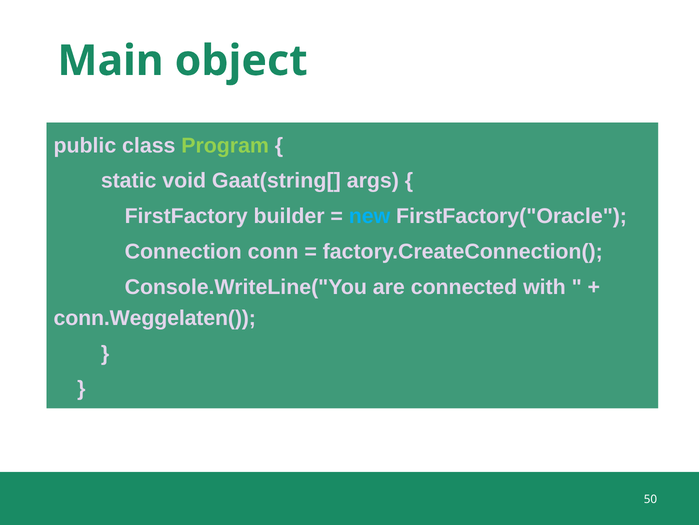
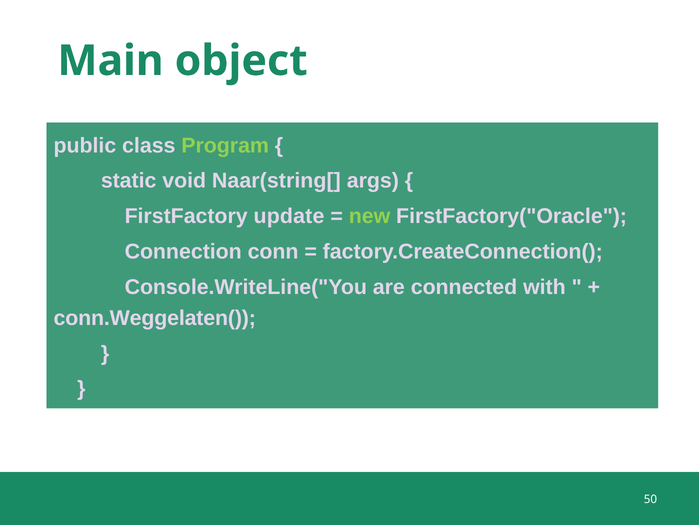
Gaat(string[: Gaat(string[ -> Naar(string[
builder: builder -> update
new colour: light blue -> light green
